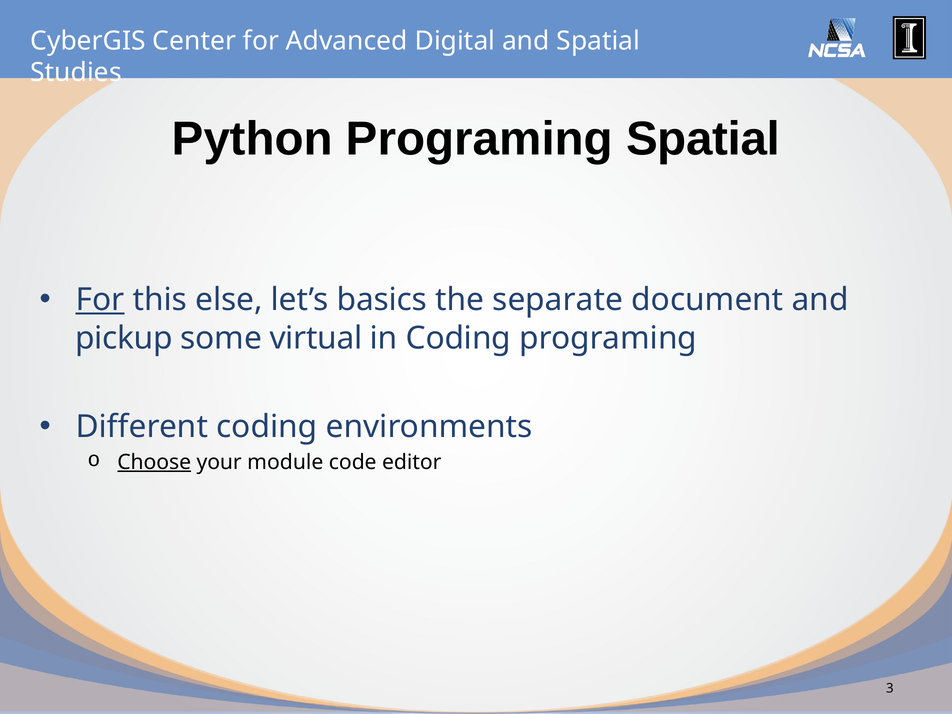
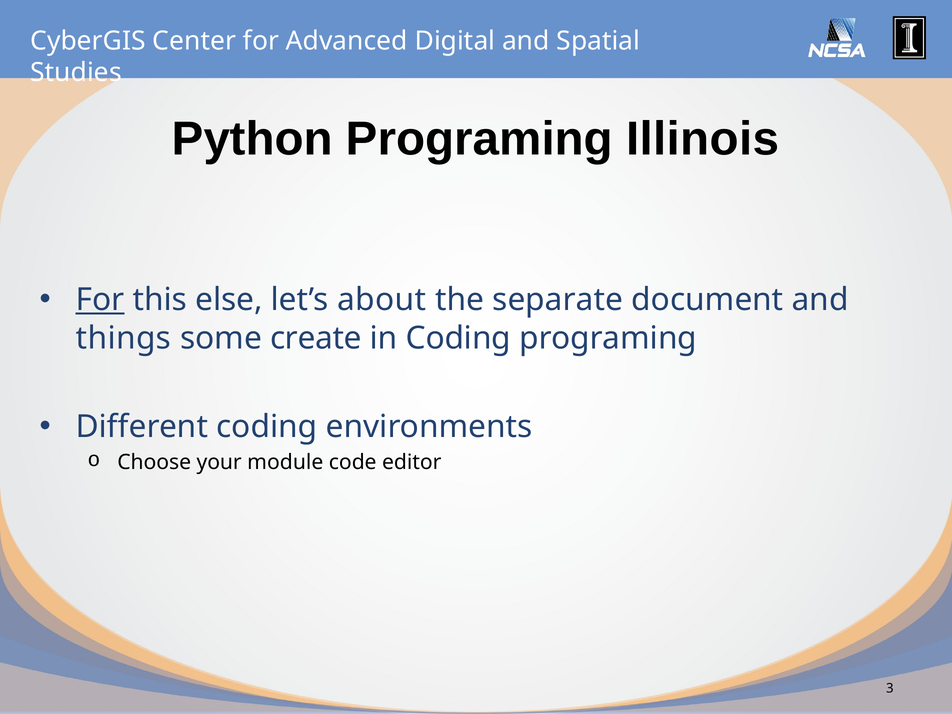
Programing Spatial: Spatial -> Illinois
basics: basics -> about
pickup: pickup -> things
virtual: virtual -> create
Choose underline: present -> none
